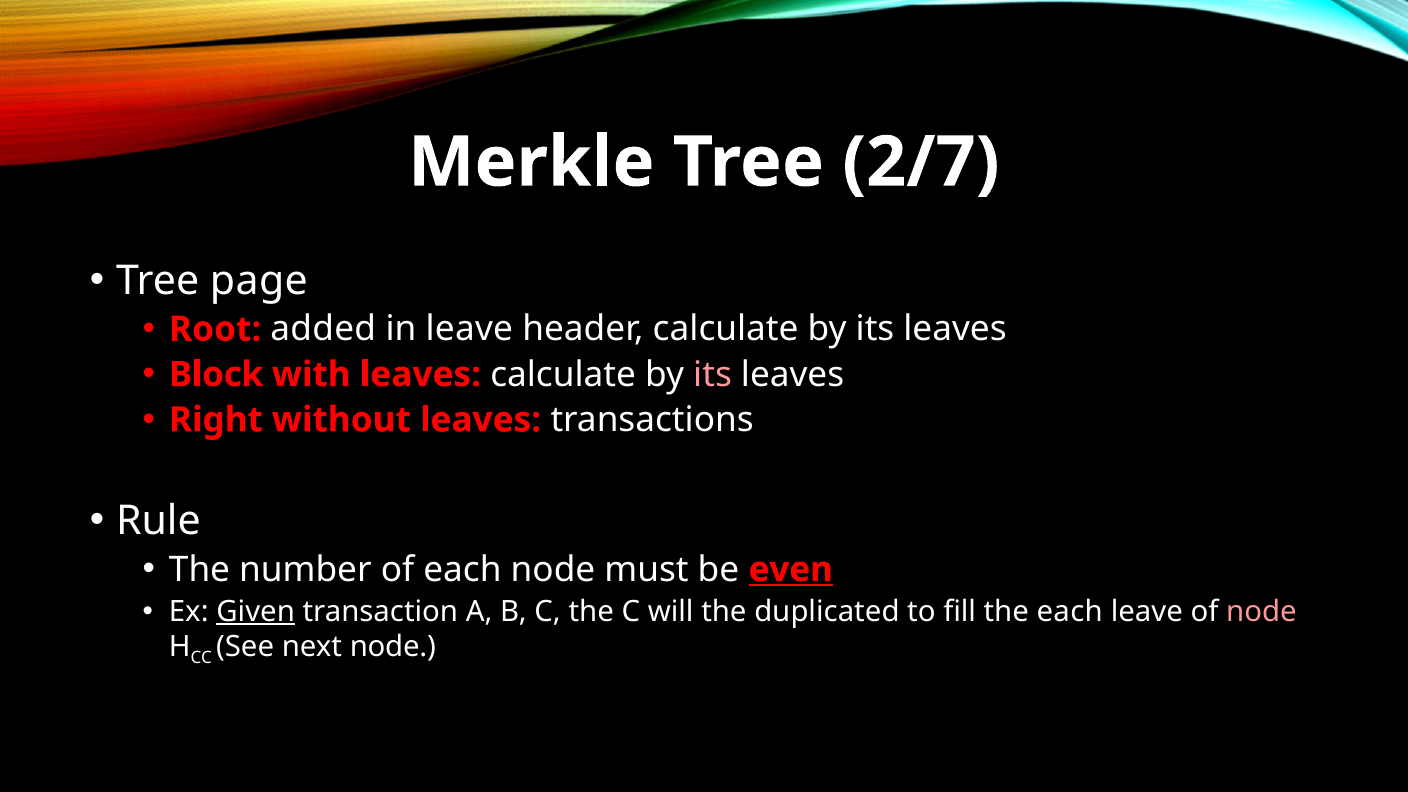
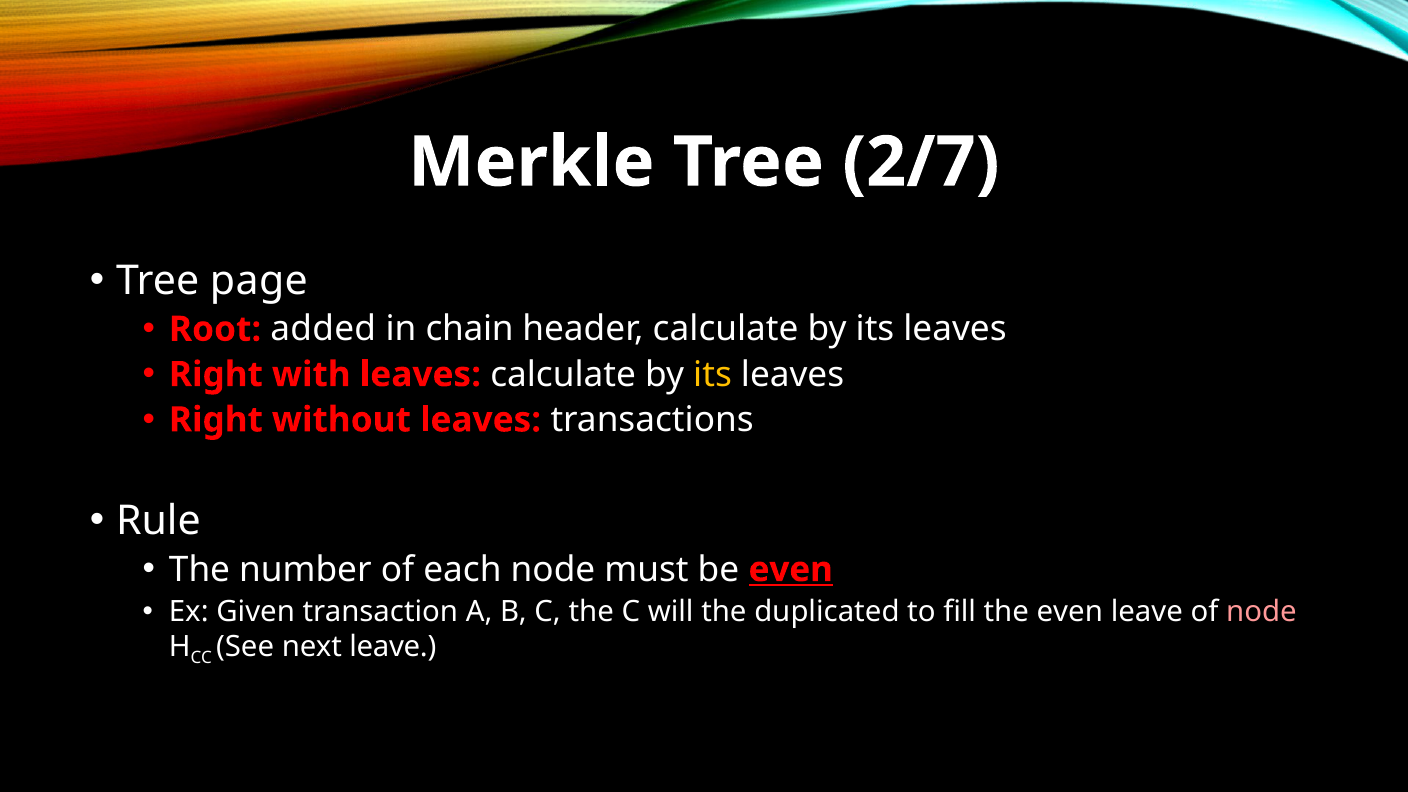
in leave: leave -> chain
Block at (216, 375): Block -> Right
its at (713, 375) colour: pink -> yellow
Given underline: present -> none
the each: each -> even
next node: node -> leave
